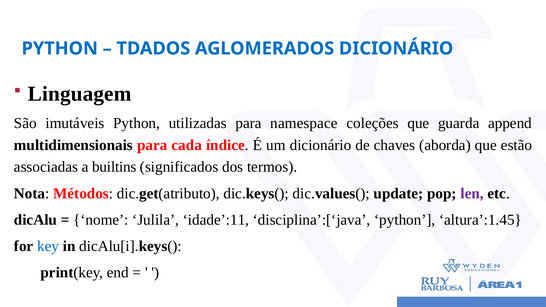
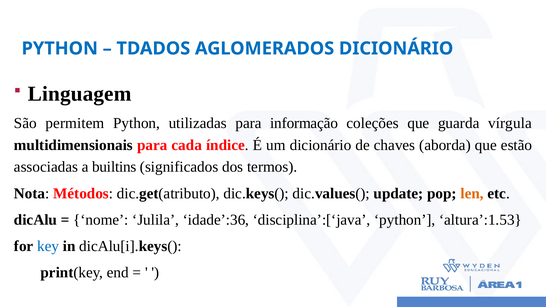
imutáveis: imutáveis -> permitem
namespace: namespace -> informação
append: append -> vírgula
len colour: purple -> orange
idade’:11: idade’:11 -> idade’:36
altura’:1.45: altura’:1.45 -> altura’:1.53
